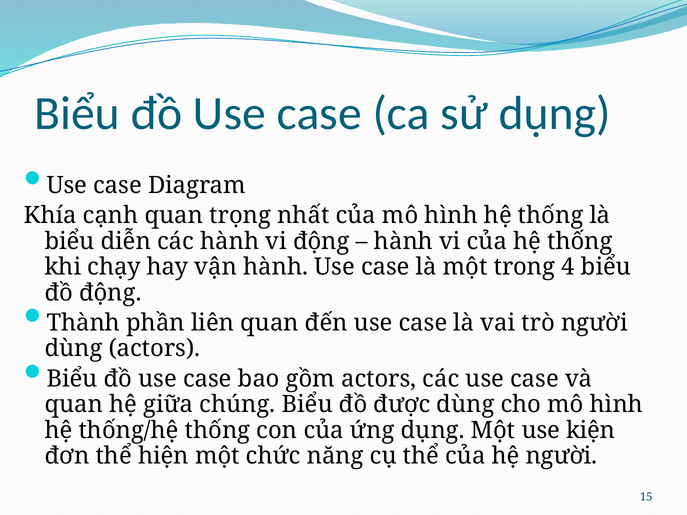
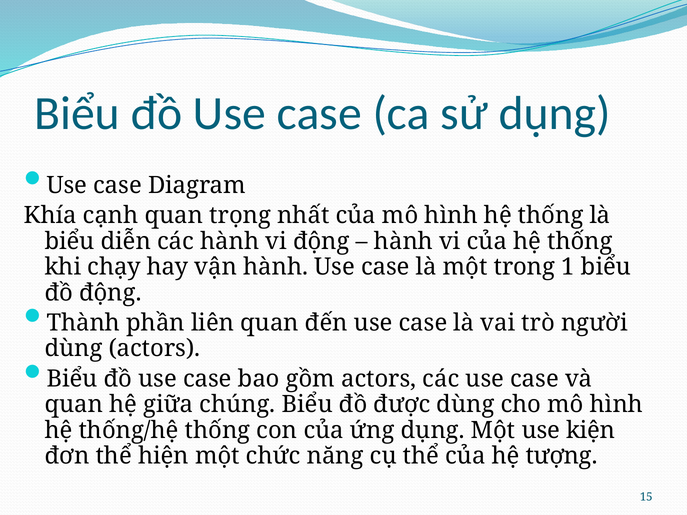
4: 4 -> 1
hệ người: người -> tượng
